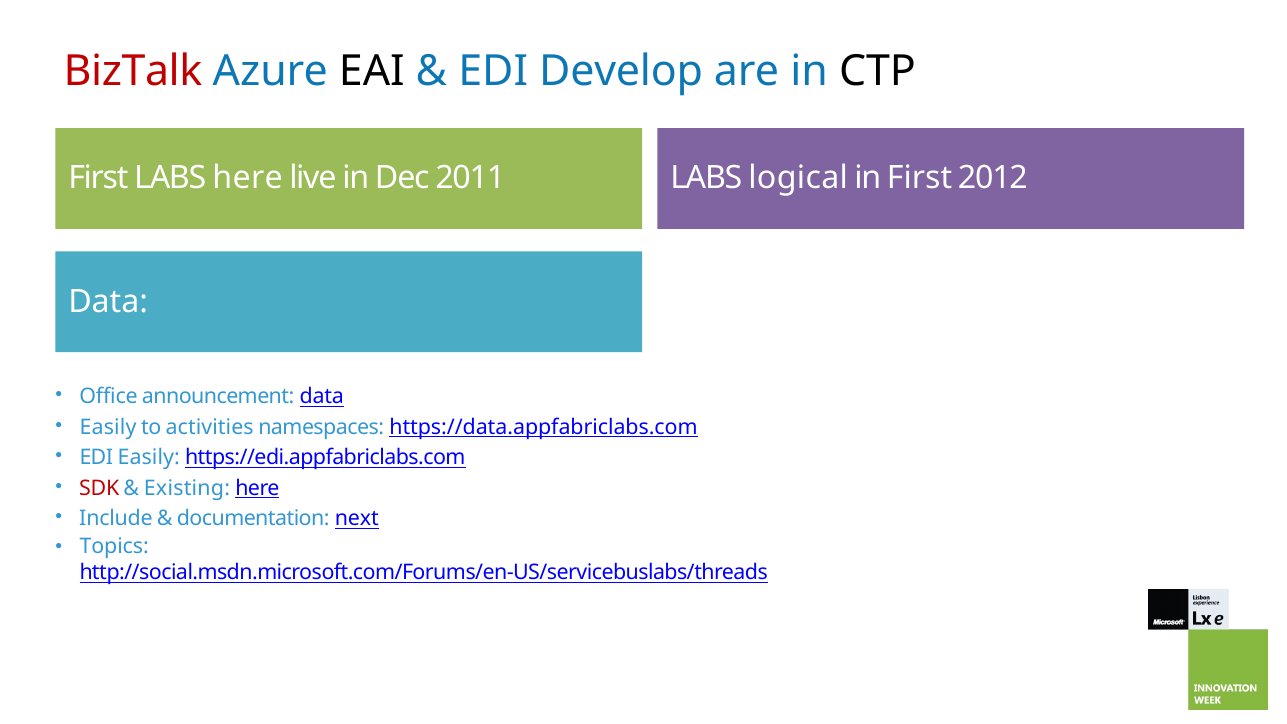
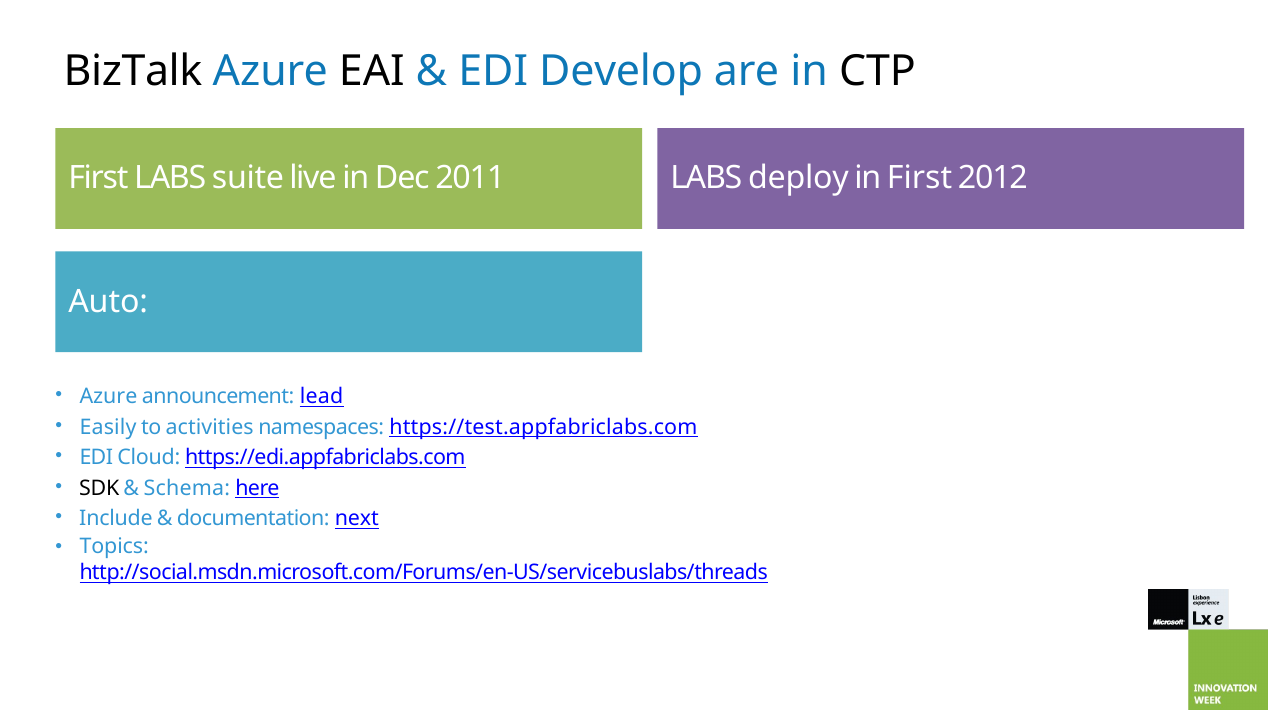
BizTalk colour: red -> black
LABS here: here -> suite
logical: logical -> deploy
Data at (108, 302): Data -> Auto
Office at (109, 396): Office -> Azure
announcement data: data -> lead
https://data.appfabriclabs.com: https://data.appfabriclabs.com -> https://test.appfabriclabs.com
EDI Easily: Easily -> Cloud
SDK colour: red -> black
Existing: Existing -> Schema
